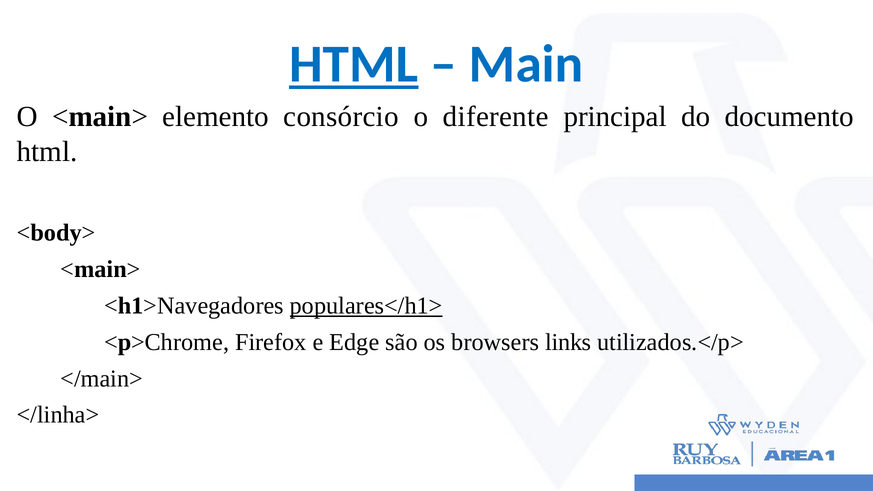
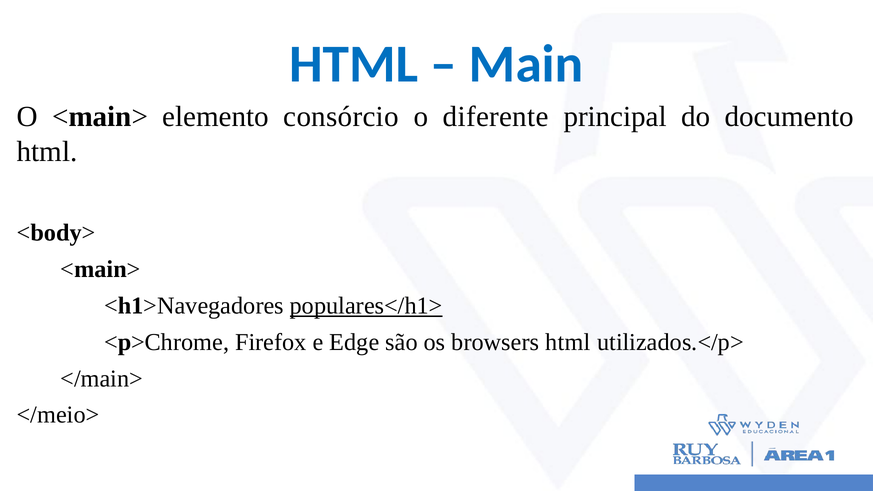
HTML at (354, 64) underline: present -> none
browsers links: links -> html
</linha>: </linha> -> </meio>
